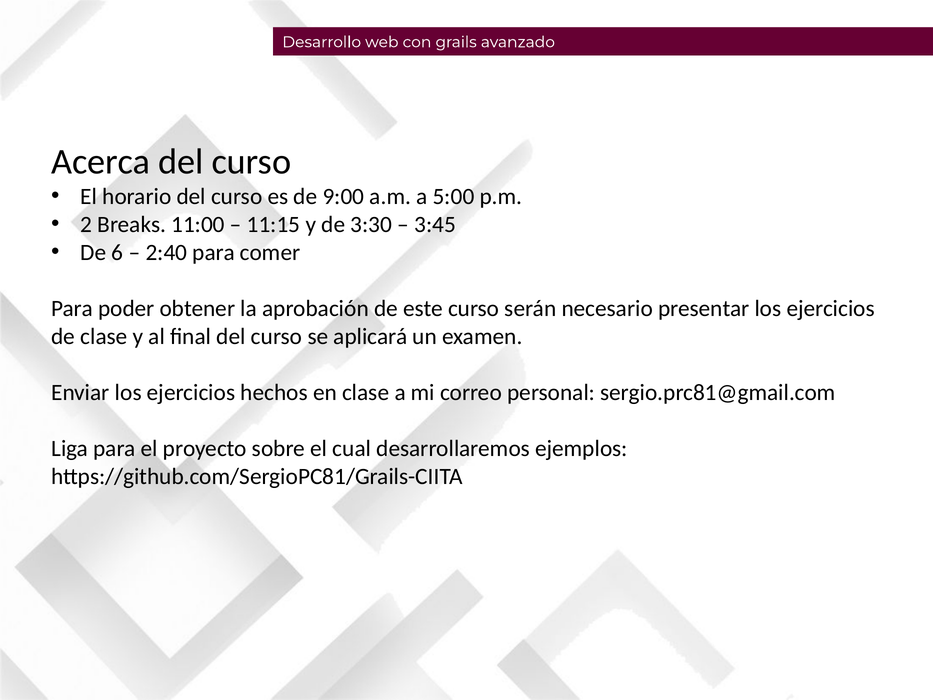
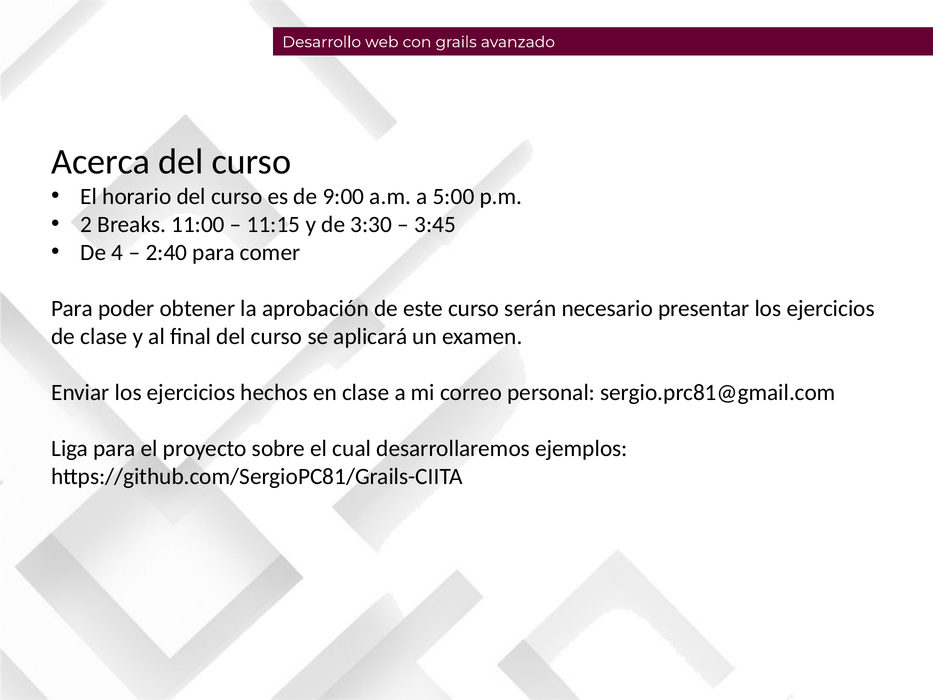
6: 6 -> 4
